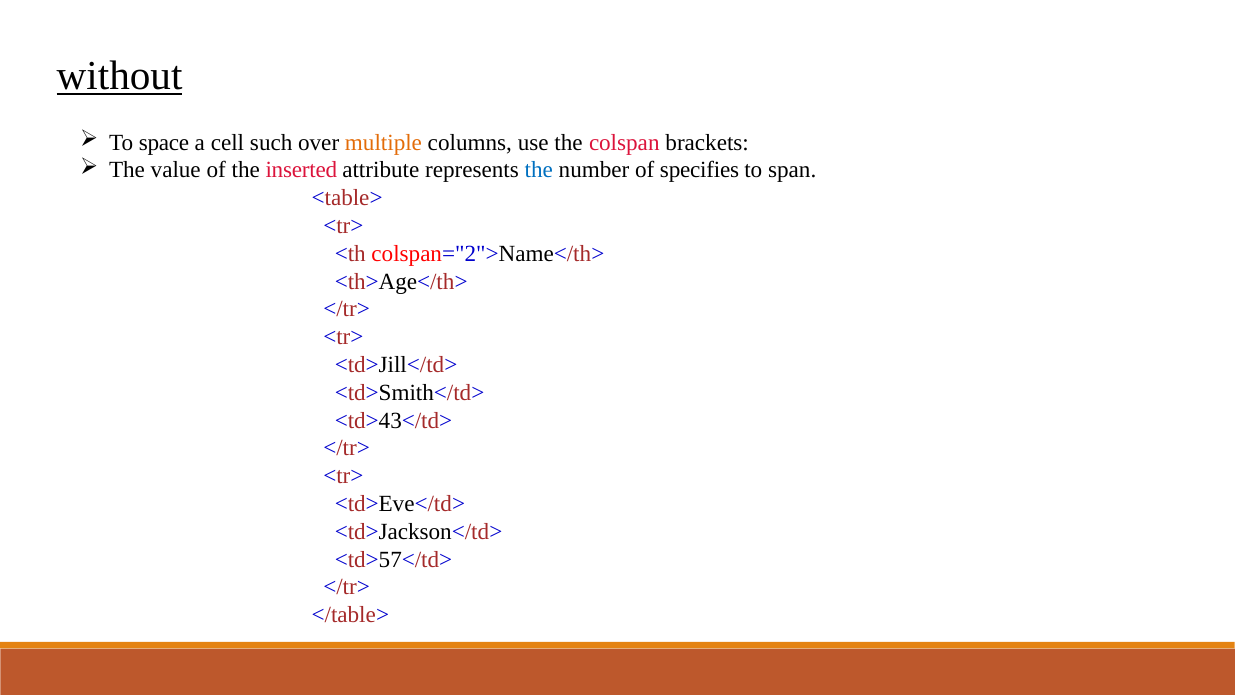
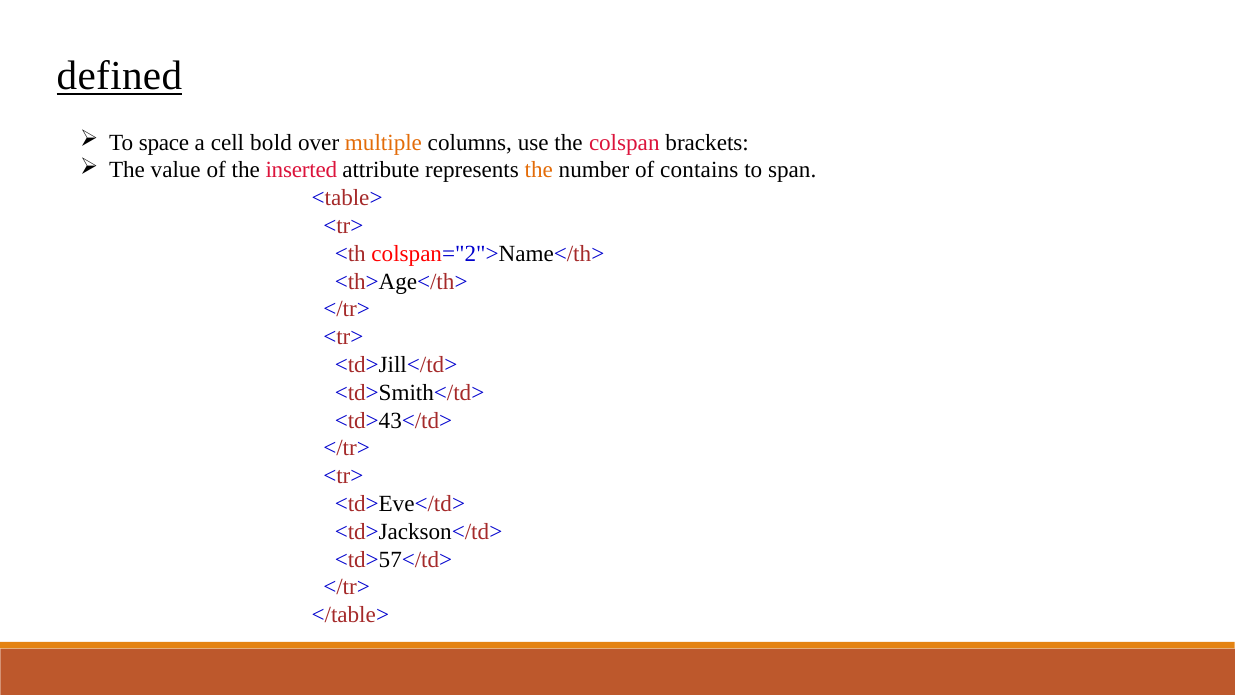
without: without -> defined
such: such -> bold
the at (539, 170) colour: blue -> orange
specifies: specifies -> contains
